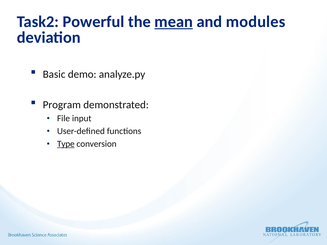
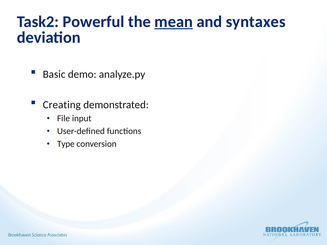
modules: modules -> syntaxes
Program: Program -> Creating
Type underline: present -> none
